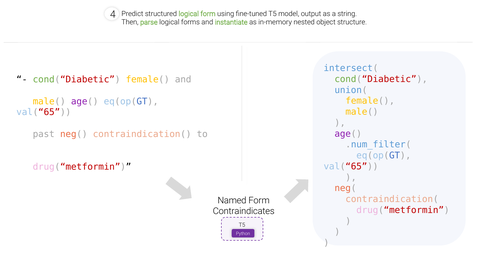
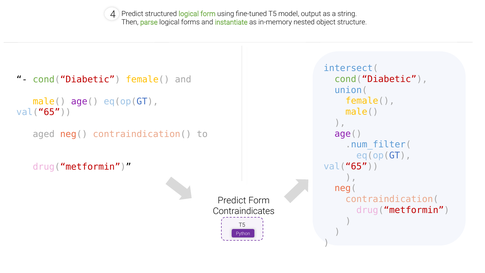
past: past -> aged
Named at (232, 200): Named -> Predict
